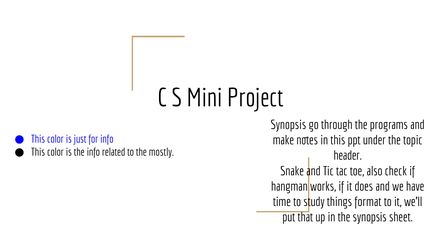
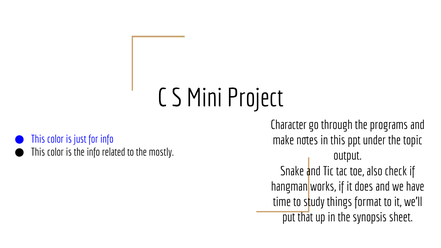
Synopsis at (288, 125): Synopsis -> Character
header: header -> output
